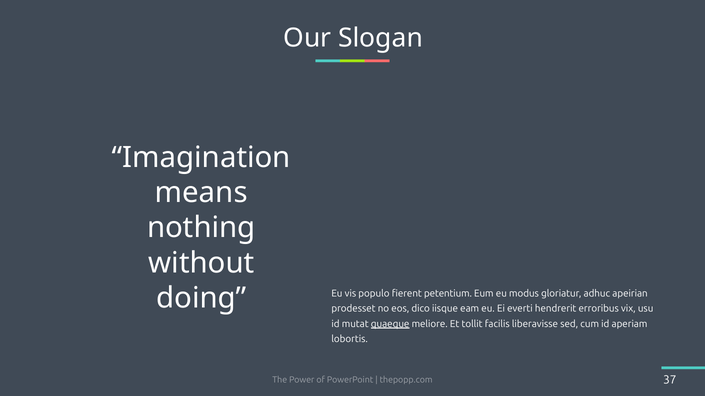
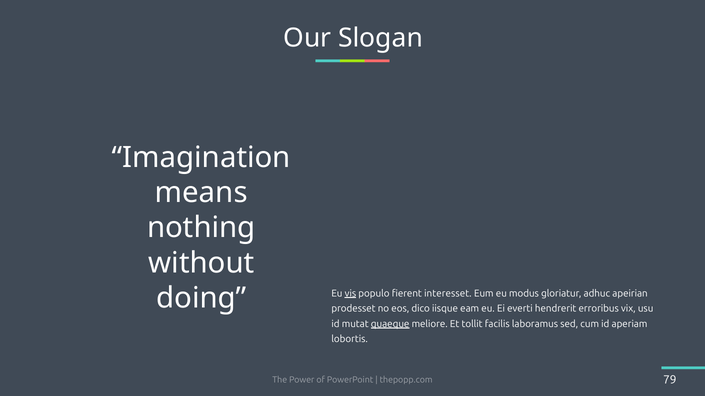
vis underline: none -> present
petentium: petentium -> interesset
liberavisse: liberavisse -> laboramus
37: 37 -> 79
